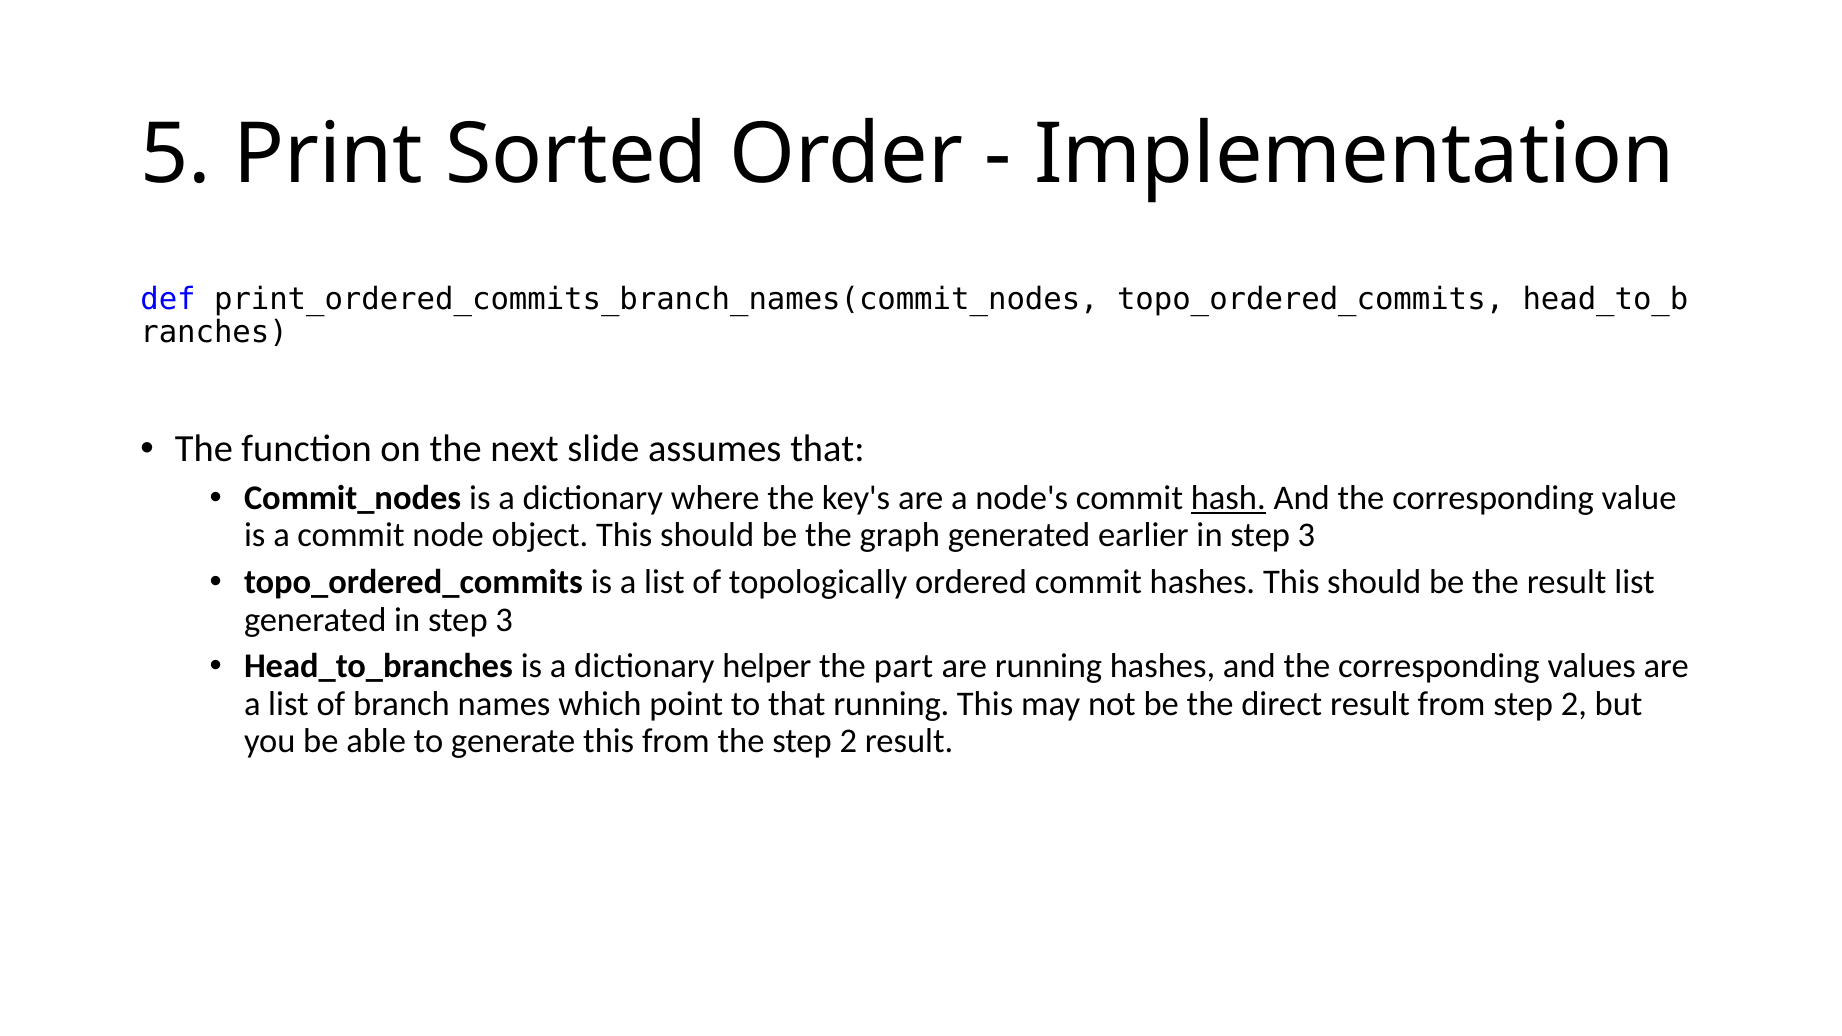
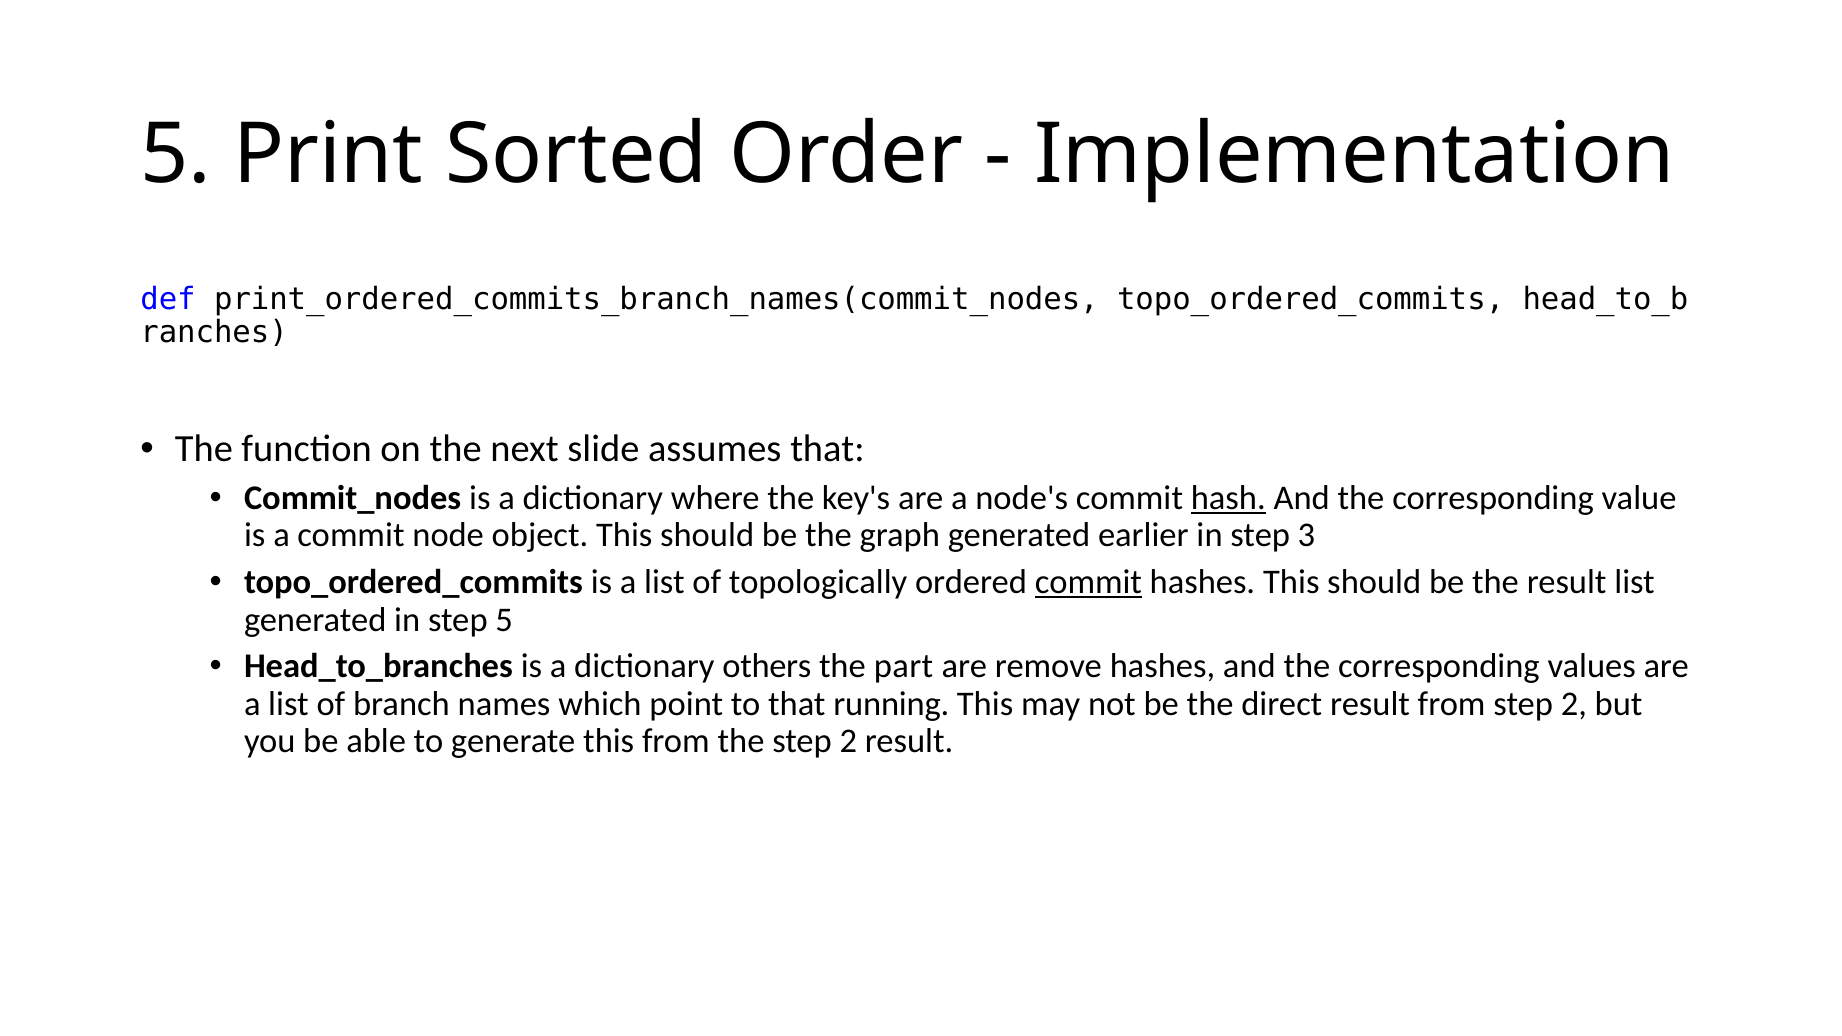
commit at (1088, 582) underline: none -> present
generated in step 3: 3 -> 5
helper: helper -> others
are running: running -> remove
